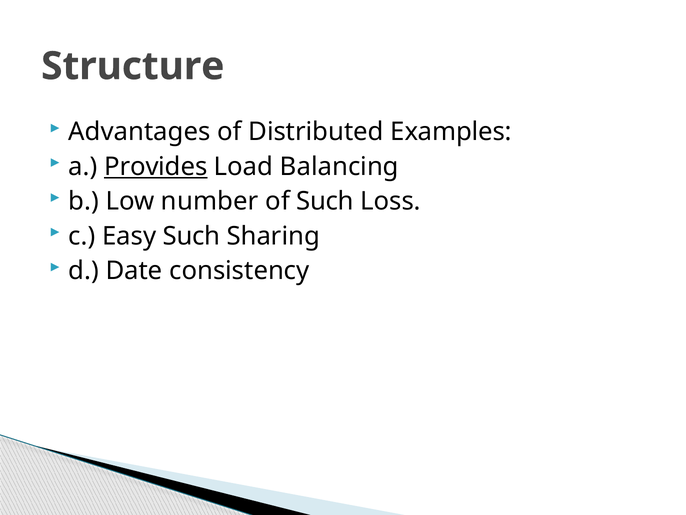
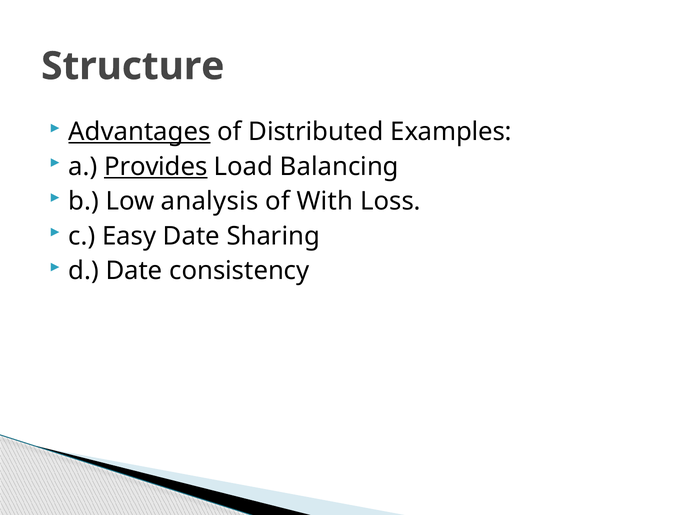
Advantages underline: none -> present
number: number -> analysis
of Such: Such -> With
Easy Such: Such -> Date
